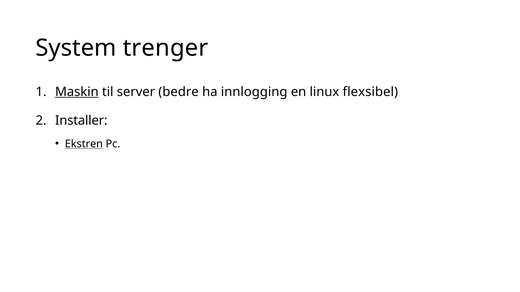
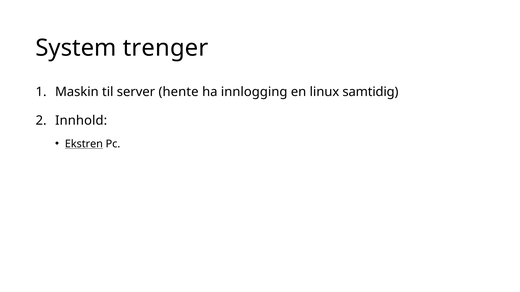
Maskin underline: present -> none
bedre: bedre -> hente
flexsibel: flexsibel -> samtidig
Installer: Installer -> Innhold
